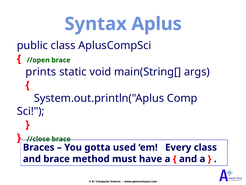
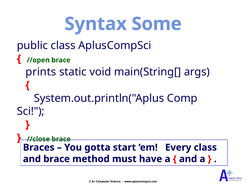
Aplus: Aplus -> Some
used: used -> start
